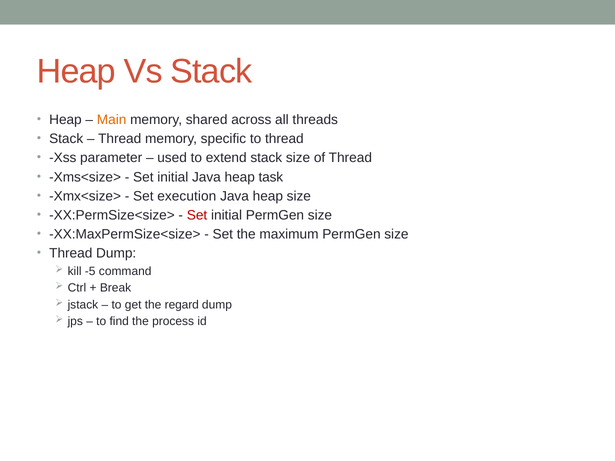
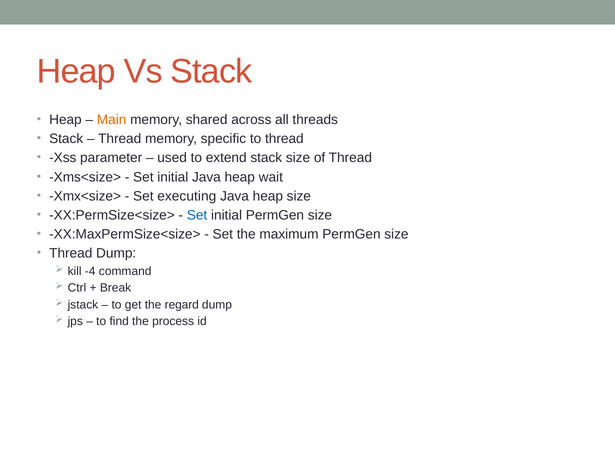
task: task -> wait
execution: execution -> executing
Set at (197, 215) colour: red -> blue
-5: -5 -> -4
